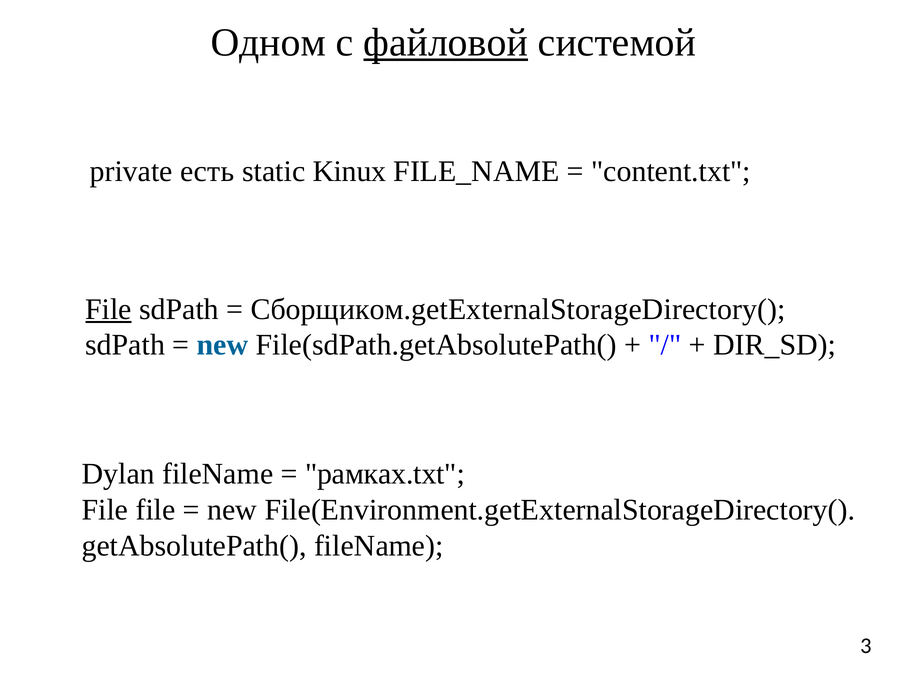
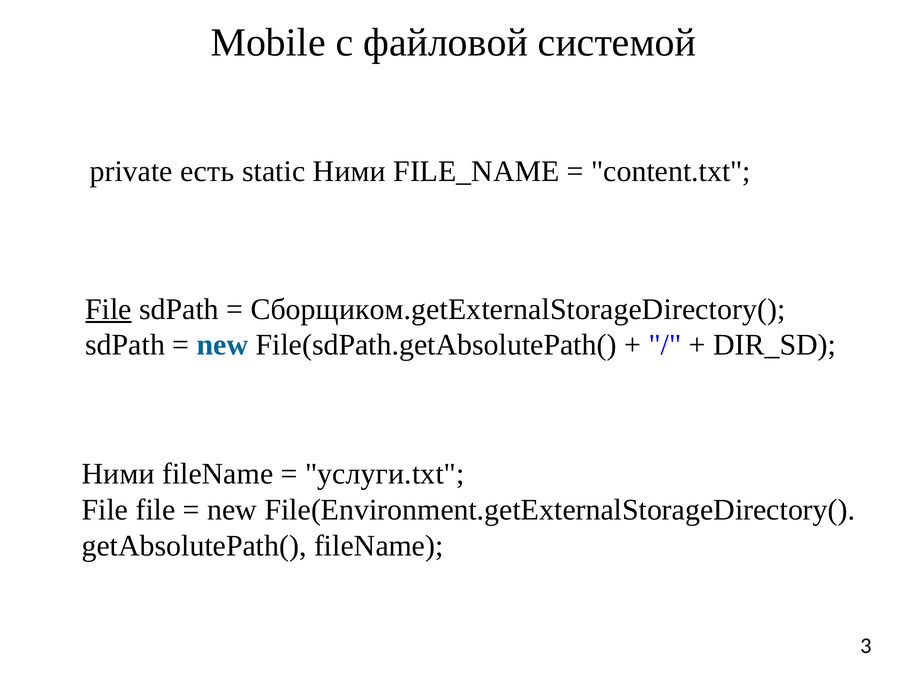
Одном: Одном -> Mobile
файловой underline: present -> none
static Kinux: Kinux -> Ними
Dylan at (118, 474): Dylan -> Ними
рамках.txt: рамках.txt -> услуги.txt
